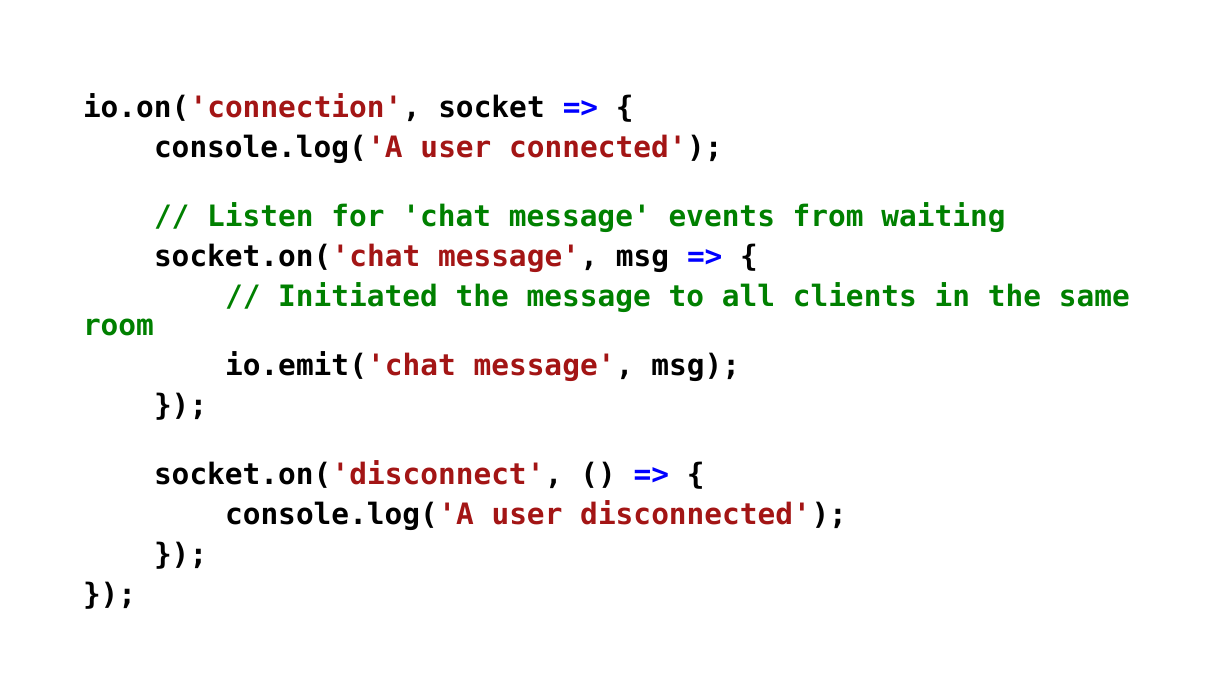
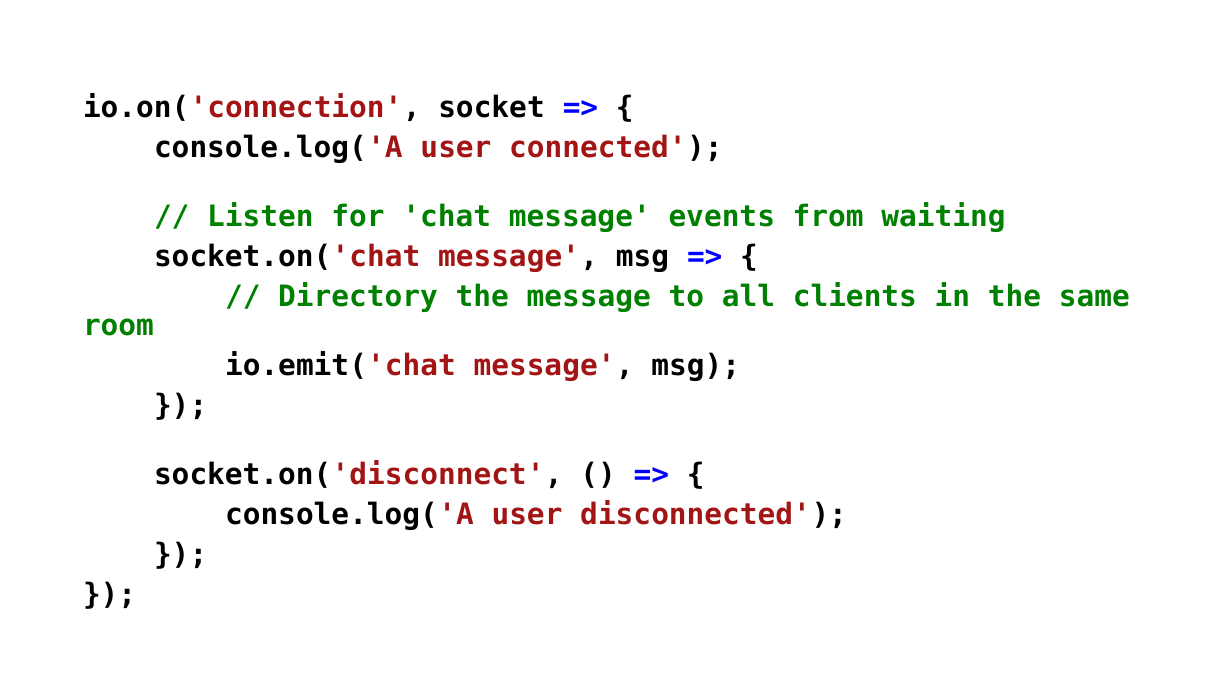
Initiated: Initiated -> Directory
